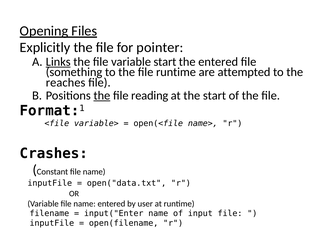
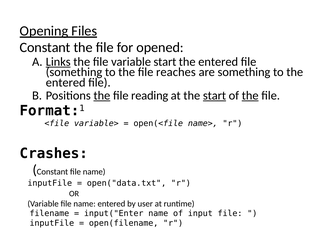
Explicitly at (45, 48): Explicitly -> Constant
pointer: pointer -> opened
file runtime: runtime -> reaches
are attempted: attempted -> something
reaches at (66, 82): reaches -> entered
start at (214, 95) underline: none -> present
the at (250, 95) underline: none -> present
